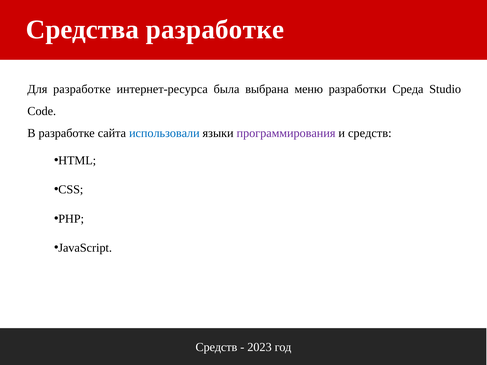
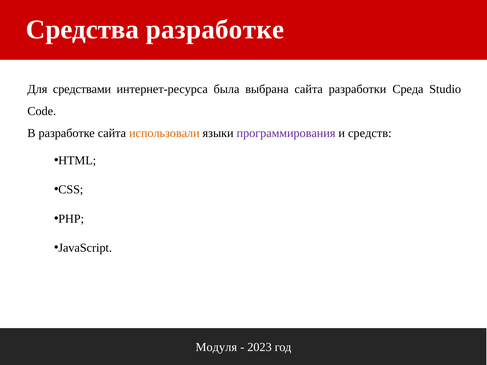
Для разработке: разработке -> средствами
выбрана меню: меню -> сайта
использовали colour: blue -> orange
Средств at (216, 347): Средств -> Модуля
